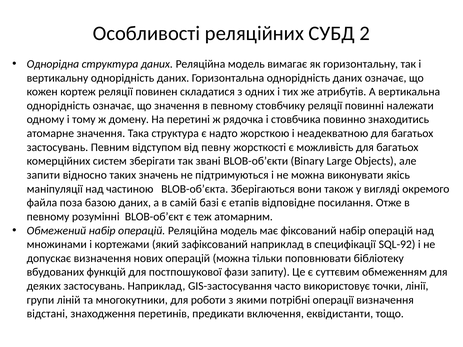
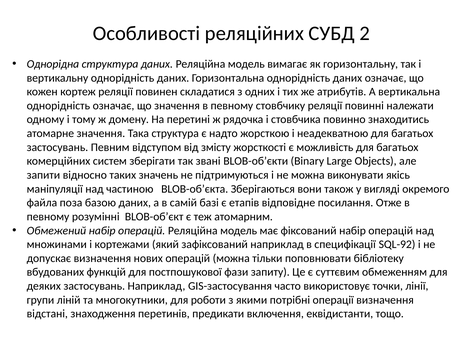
певну: певну -> змісту
